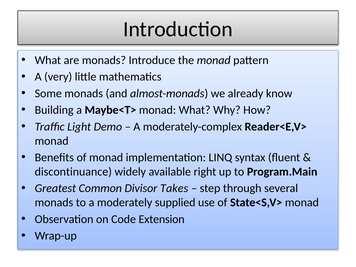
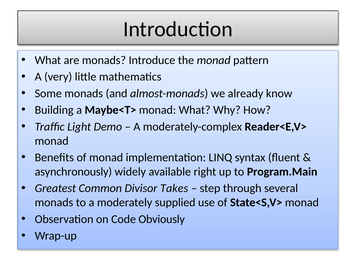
discontinuance: discontinuance -> asynchronously
Extension: Extension -> Obviously
